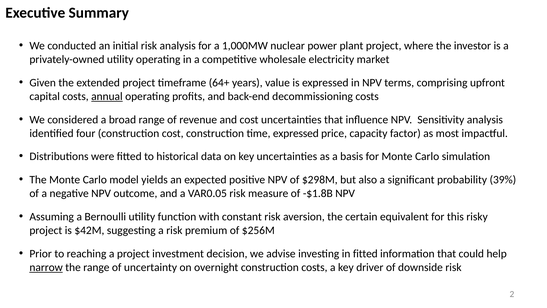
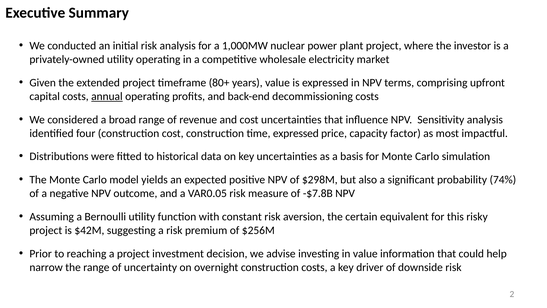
64+: 64+ -> 80+
39%: 39% -> 74%
-$1.8B: -$1.8B -> -$7.8B
in fitted: fitted -> value
narrow underline: present -> none
